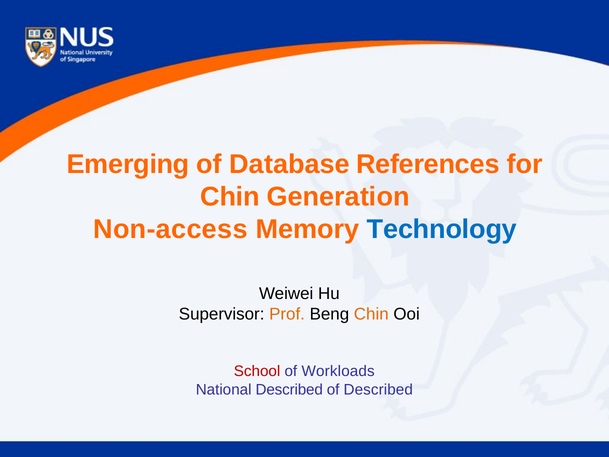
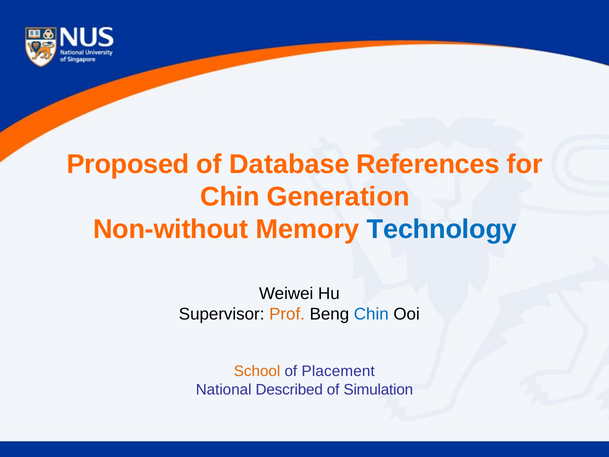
Emerging: Emerging -> Proposed
Non-access: Non-access -> Non-without
Chin at (371, 314) colour: orange -> blue
School colour: red -> orange
Workloads: Workloads -> Placement
of Described: Described -> Simulation
